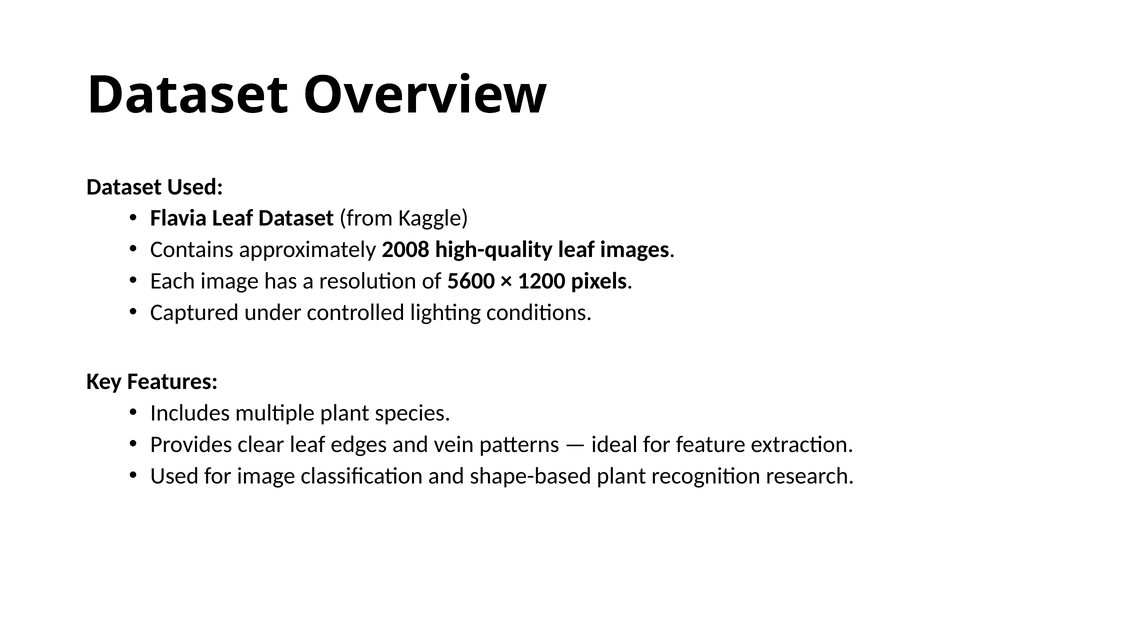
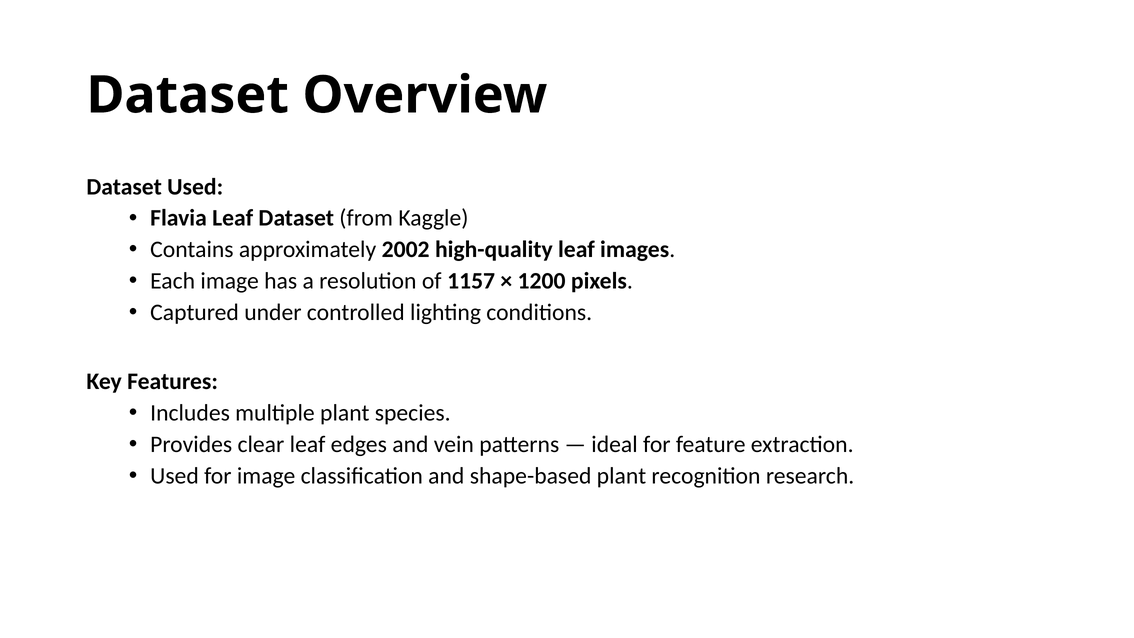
2008: 2008 -> 2002
5600: 5600 -> 1157
